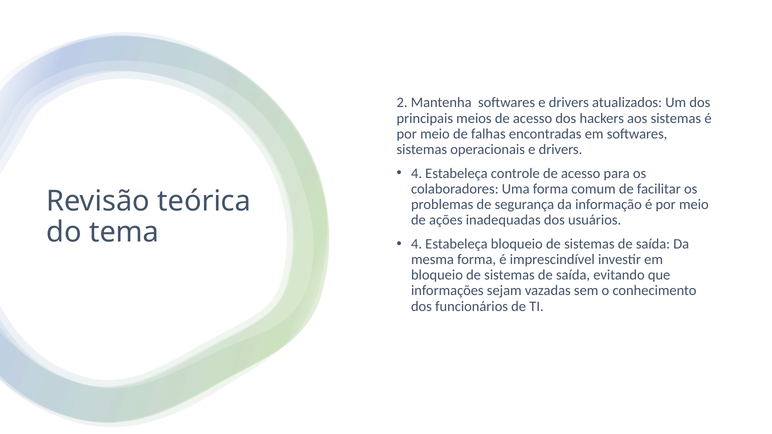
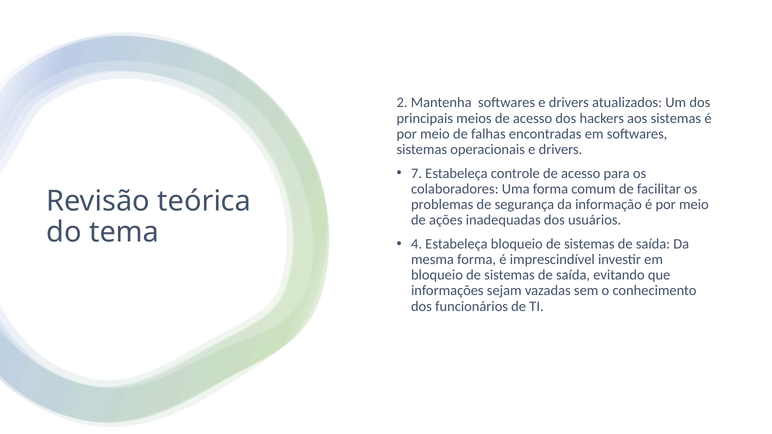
4 at (417, 173): 4 -> 7
